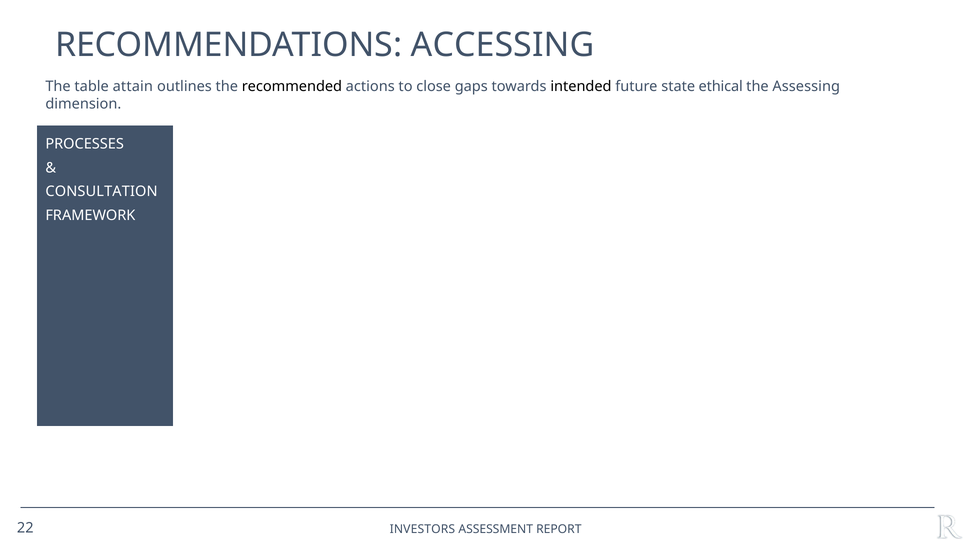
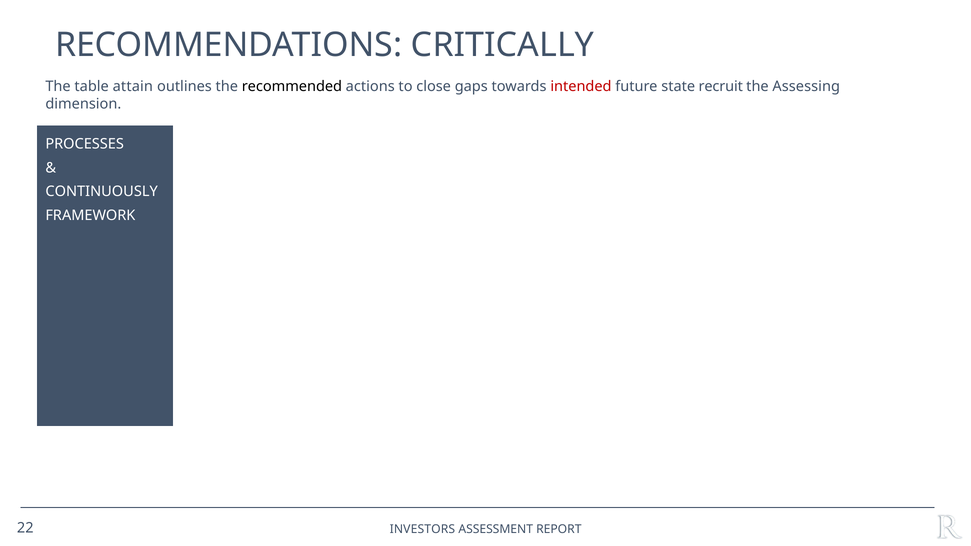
ACCESSING: ACCESSING -> CRITICALLY
intended colour: black -> red
ethical: ethical -> recruit
CONSULTATION: CONSULTATION -> CONTINUOUSLY
